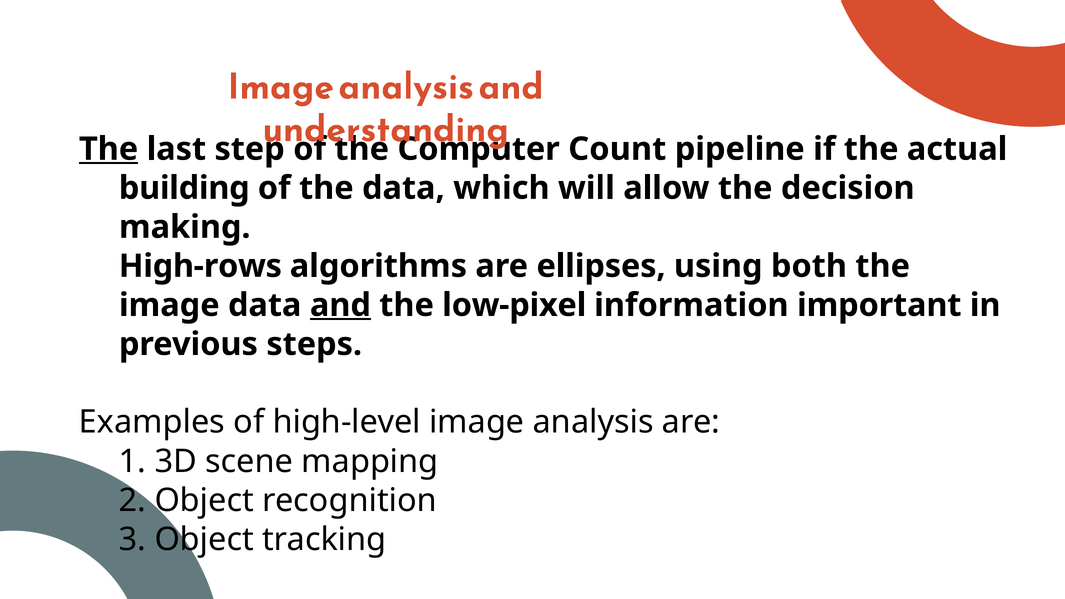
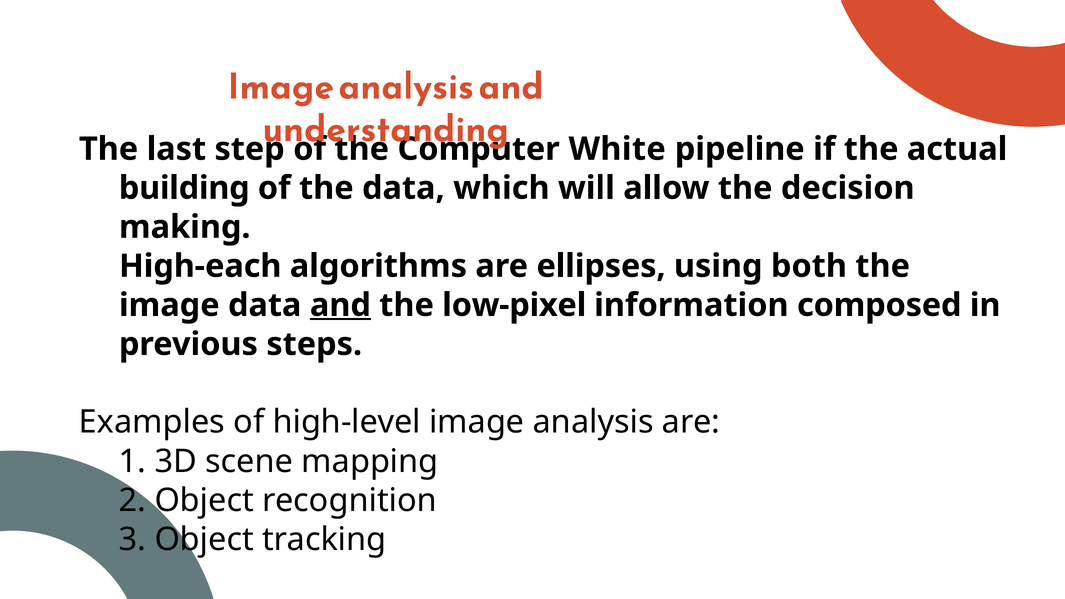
The at (109, 149) underline: present -> none
Count: Count -> White
High-rows: High-rows -> High-each
important: important -> composed
